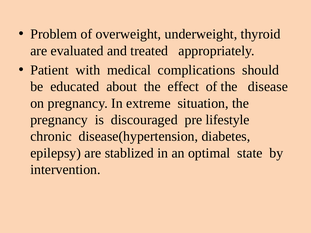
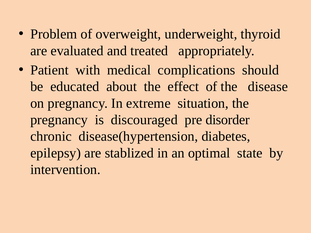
lifestyle: lifestyle -> disorder
